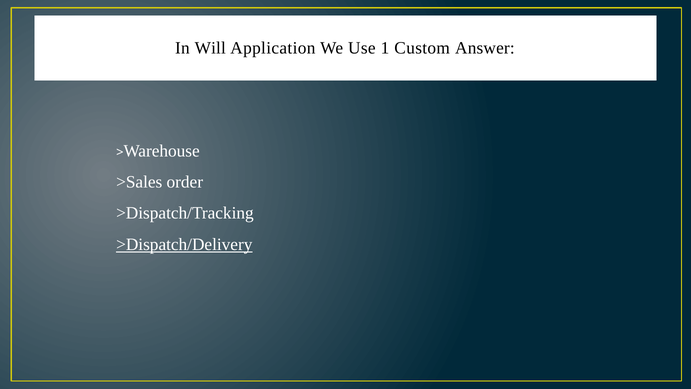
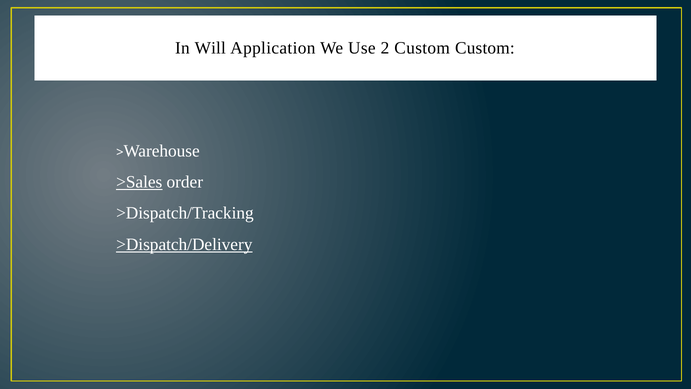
1: 1 -> 2
Custom Answer: Answer -> Custom
>Sales underline: none -> present
